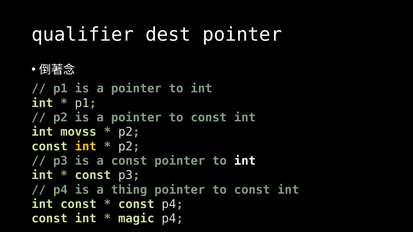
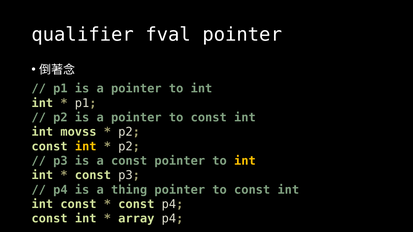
dest: dest -> fval
int at (245, 161) colour: white -> yellow
magic: magic -> array
